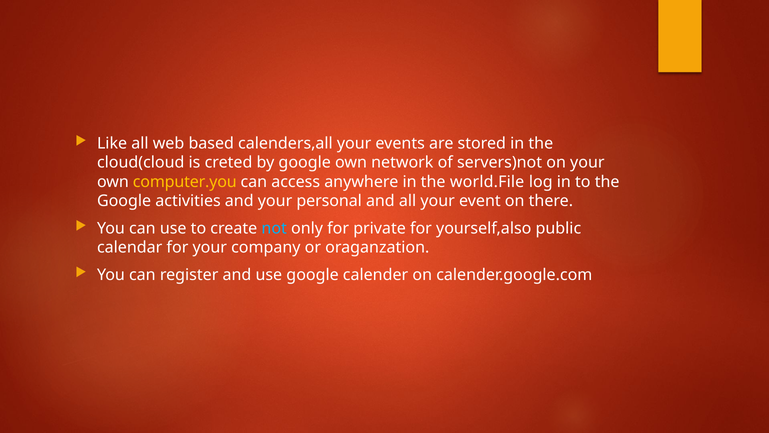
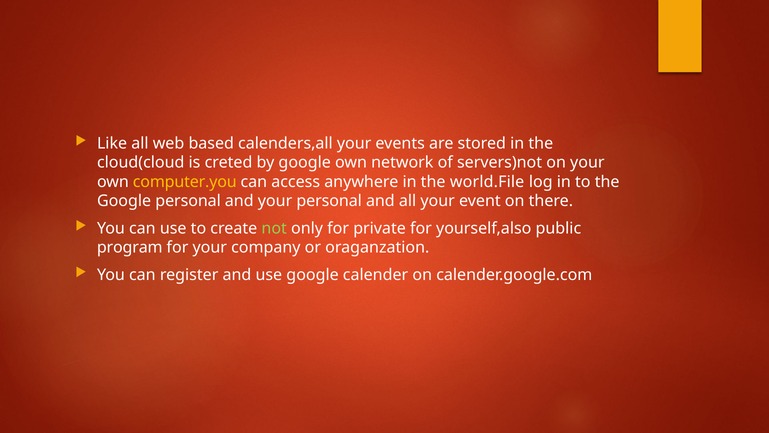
Google activities: activities -> personal
not colour: light blue -> light green
calendar: calendar -> program
